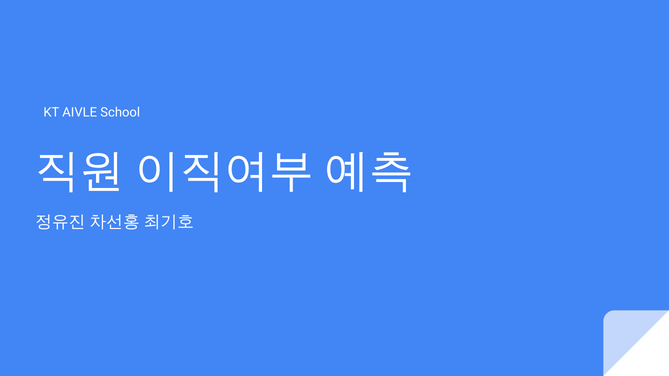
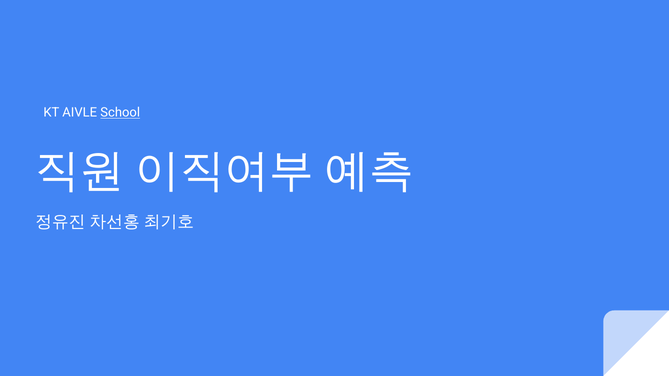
School underline: none -> present
